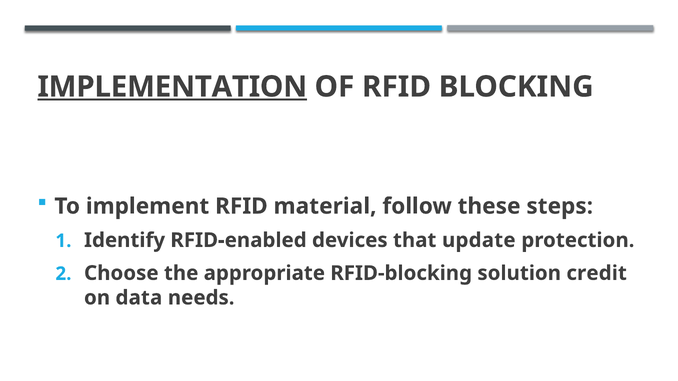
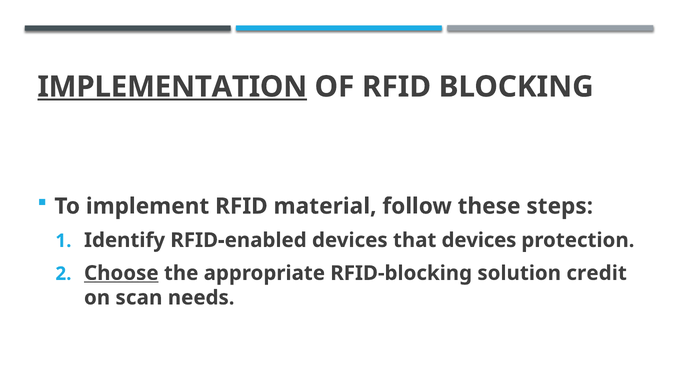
that update: update -> devices
Choose underline: none -> present
data: data -> scan
